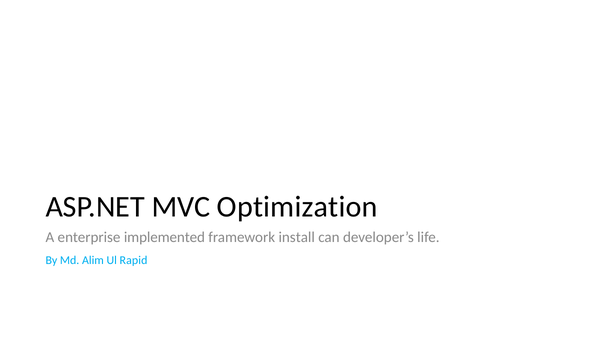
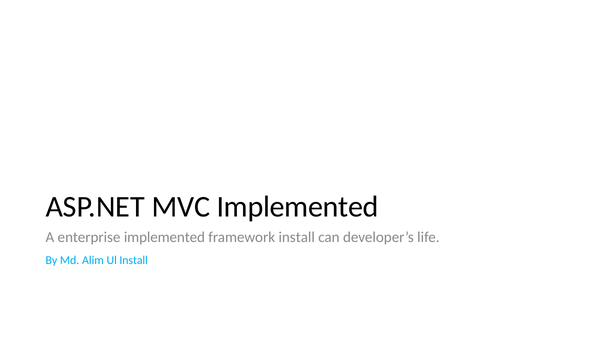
MVC Optimization: Optimization -> Implemented
Ul Rapid: Rapid -> Install
